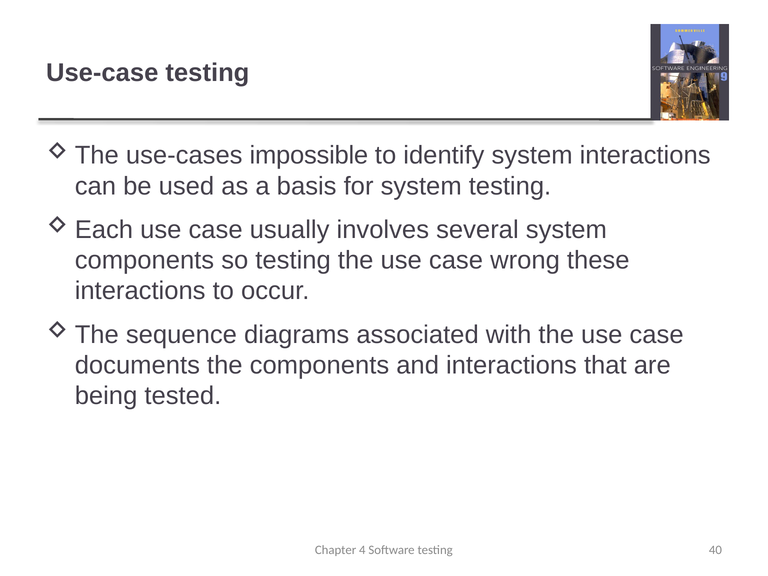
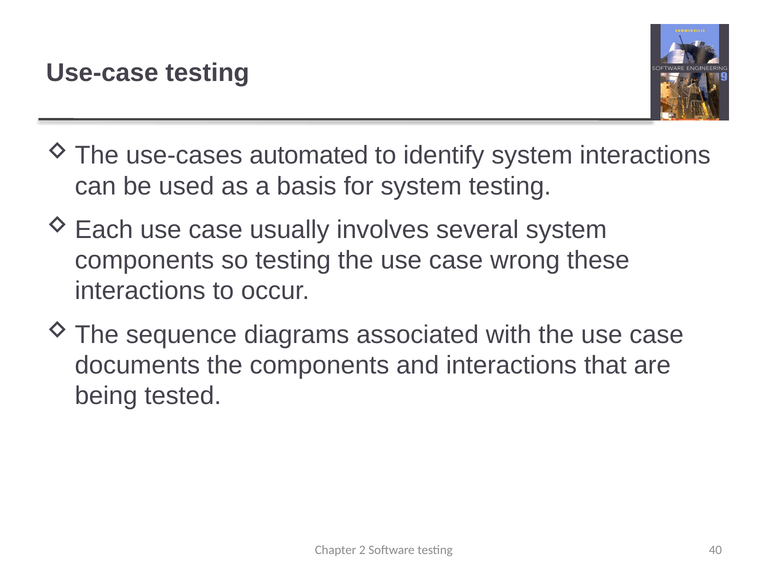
impossible: impossible -> automated
4: 4 -> 2
